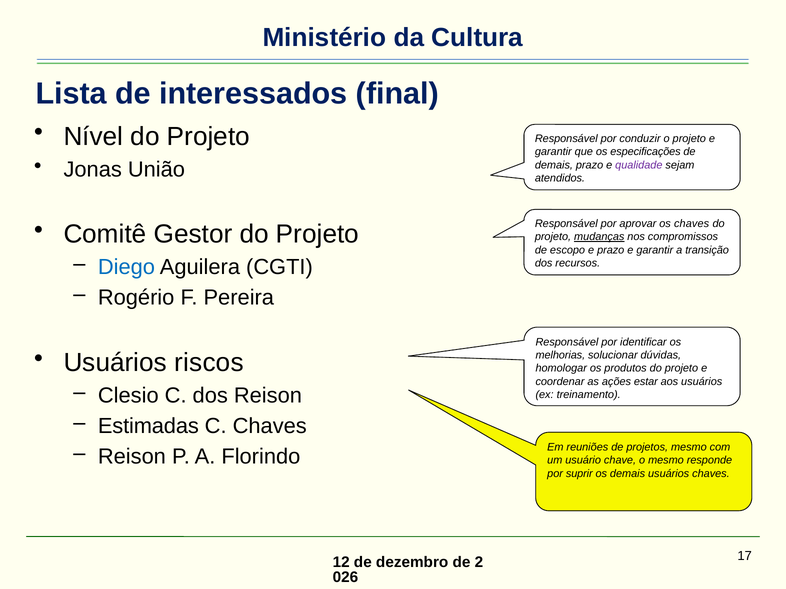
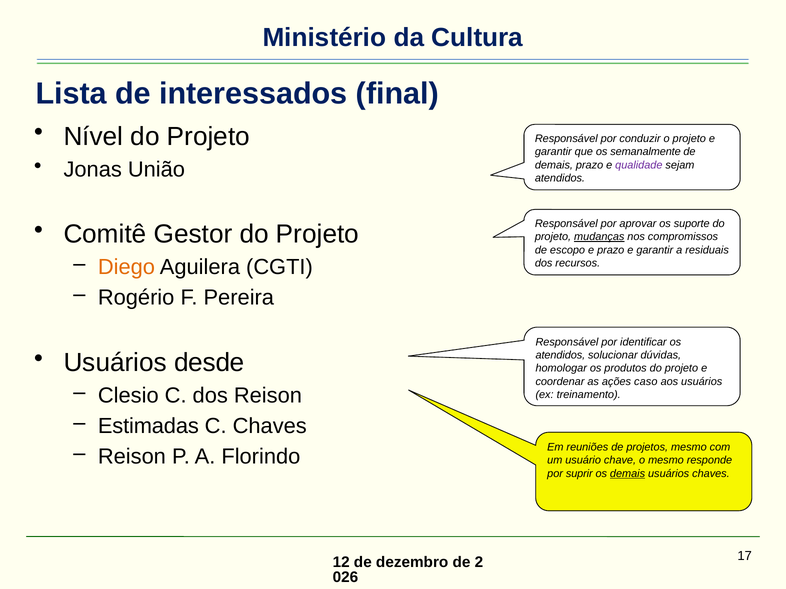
especificações: especificações -> semanalmente
os chaves: chaves -> suporte
transição: transição -> residuais
Diego colour: blue -> orange
riscos: riscos -> desde
melhorias at (560, 356): melhorias -> atendidos
estar: estar -> caso
demais at (628, 474) underline: none -> present
